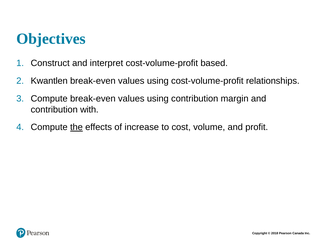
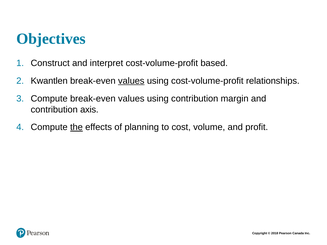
values at (131, 81) underline: none -> present
with: with -> axis
increase: increase -> planning
